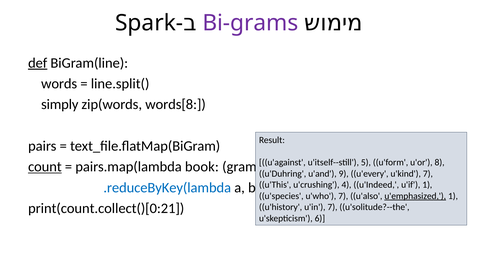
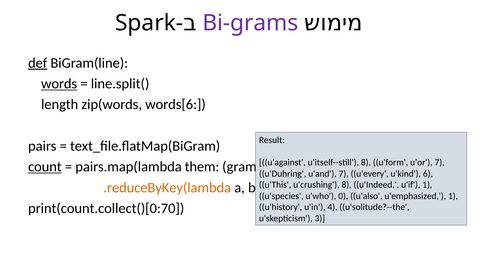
words underline: none -> present
simply: simply -> length
words[8: words[8 -> words[6
u'itself--still 5: 5 -> 8
u'or 8: 8 -> 7
book: book -> them
u'and 9: 9 -> 7
u'kind 7: 7 -> 6
u'crushing 4: 4 -> 8
.reduceByKey(lambda colour: blue -> orange
u'who 7: 7 -> 0
u'emphasized underline: present -> none
print(count.collect()[0:21: print(count.collect()[0:21 -> print(count.collect()[0:70
u'in 7: 7 -> 4
6: 6 -> 3
